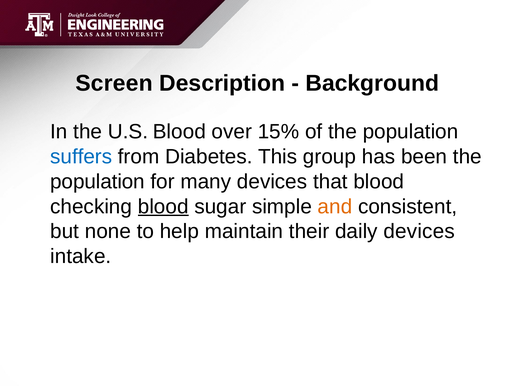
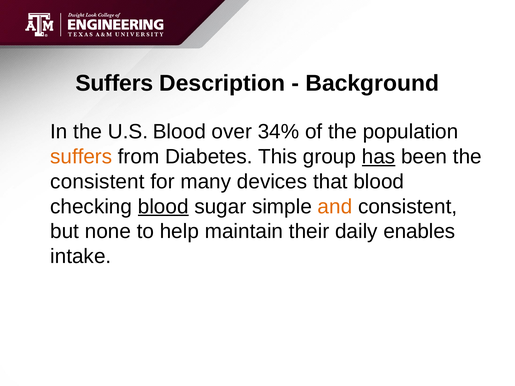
Screen at (114, 83): Screen -> Suffers
15%: 15% -> 34%
suffers at (81, 157) colour: blue -> orange
has underline: none -> present
population at (98, 182): population -> consistent
daily devices: devices -> enables
